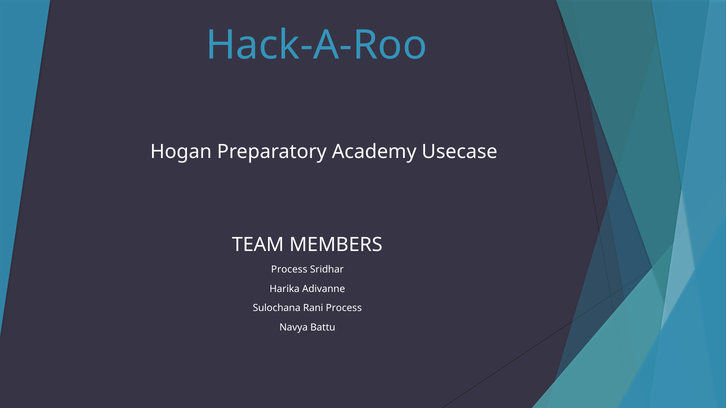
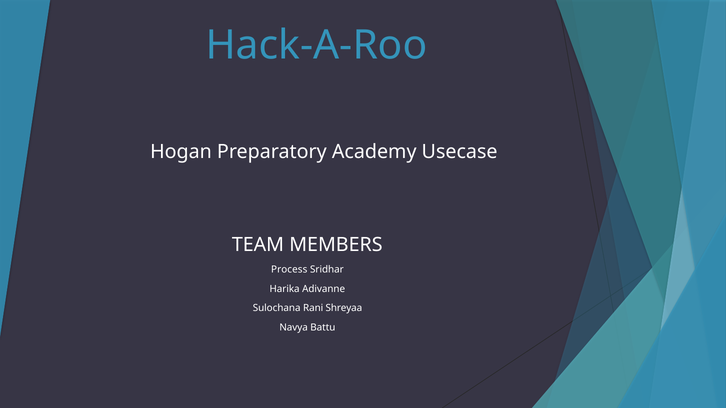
Rani Process: Process -> Shreyaa
